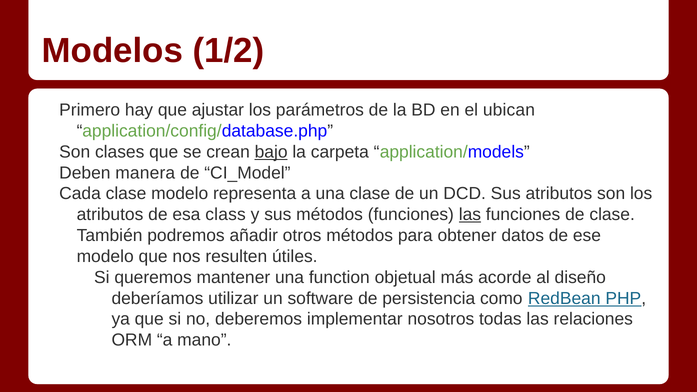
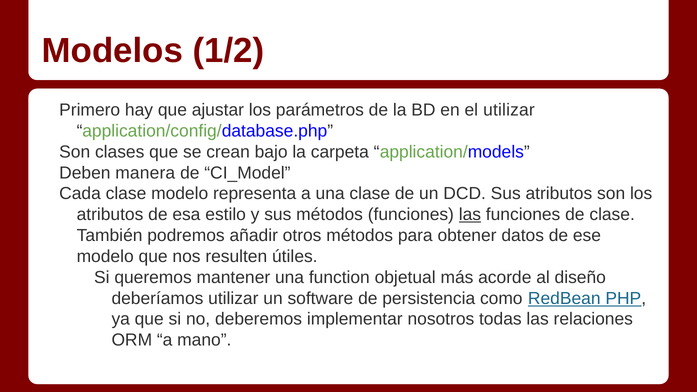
el ubican: ubican -> utilizar
bajo underline: present -> none
class: class -> estilo
